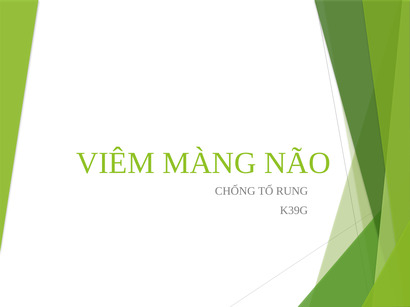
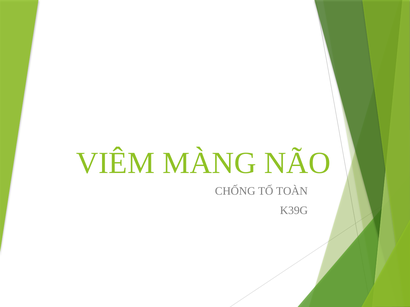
RUNG: RUNG -> TOÀN
